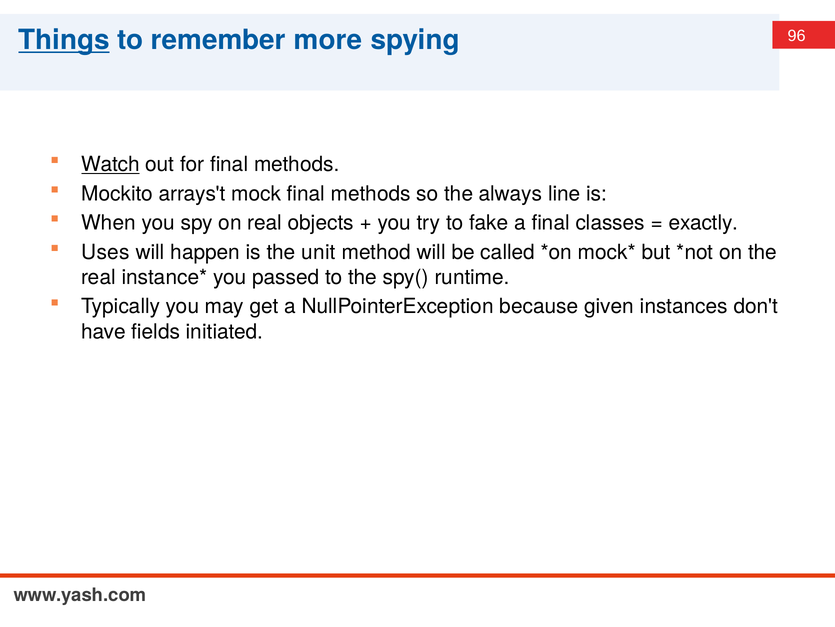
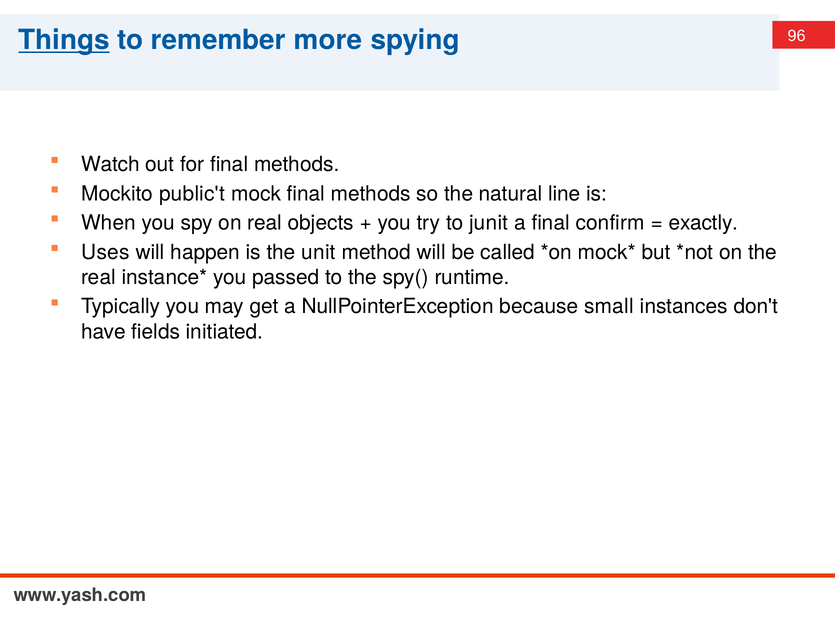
Watch underline: present -> none
arrays't: arrays't -> public't
always: always -> natural
fake: fake -> junit
classes: classes -> confirm
given: given -> small
